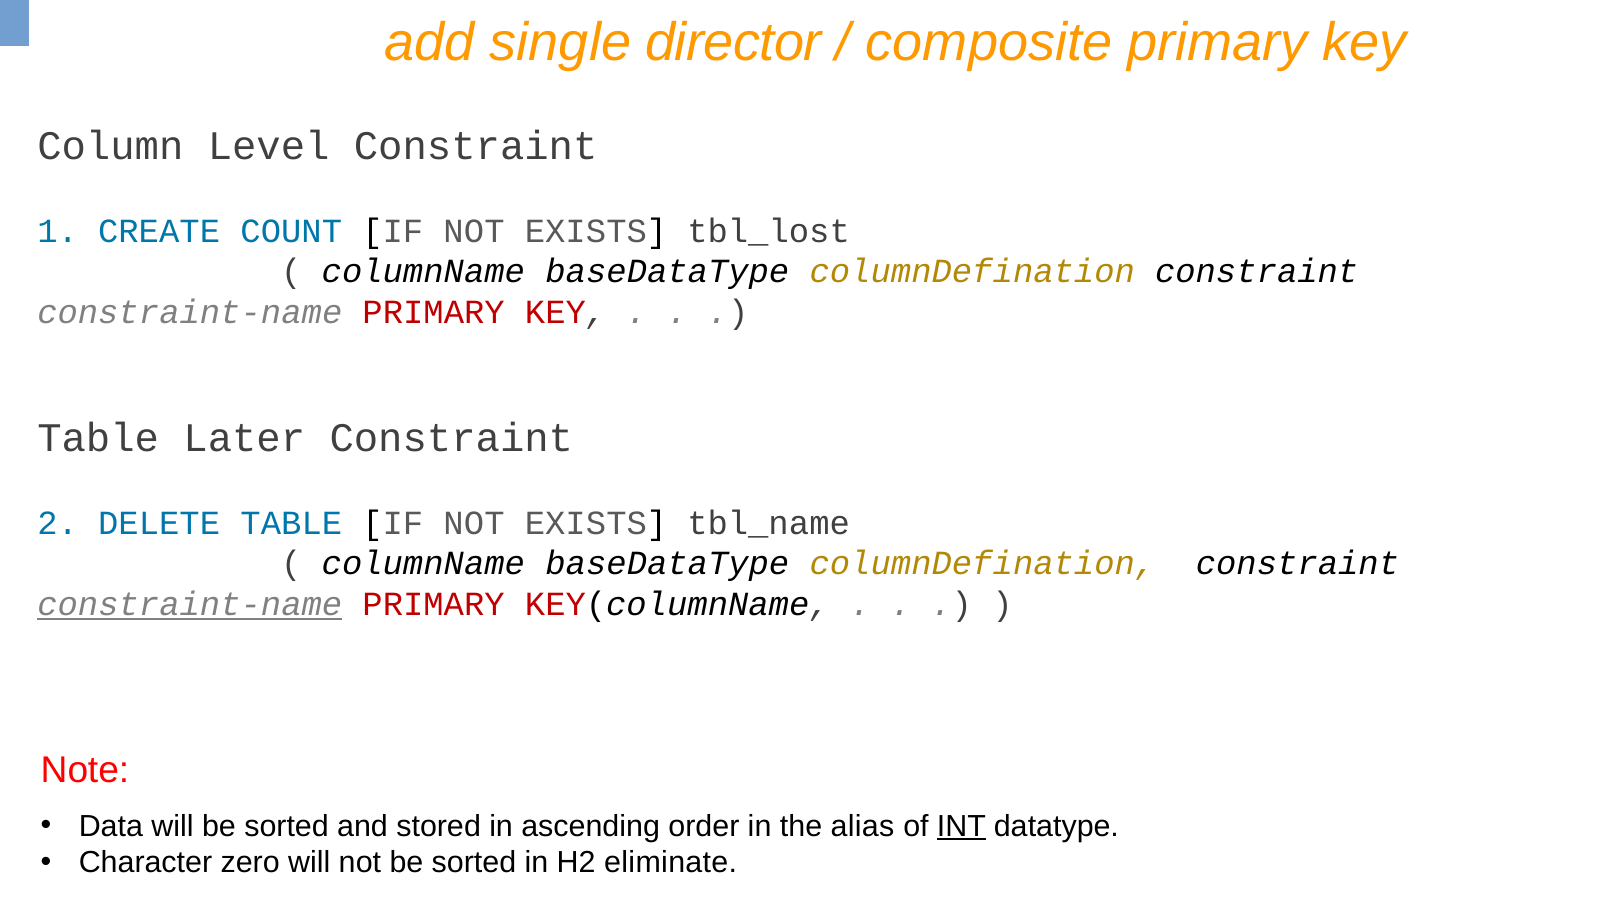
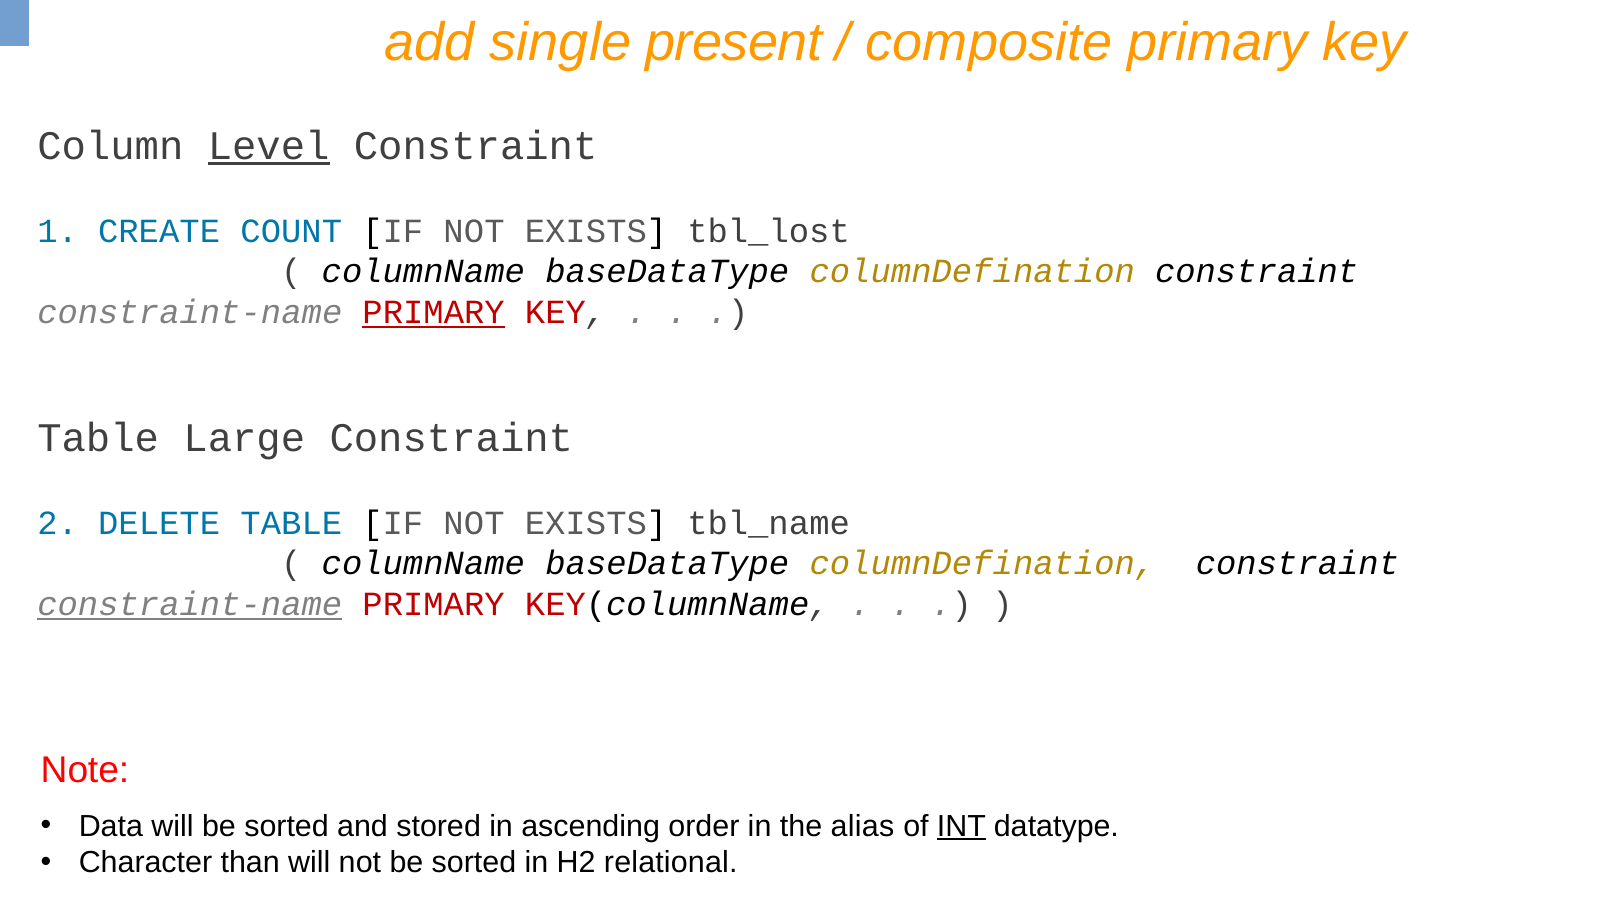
director: director -> present
Level underline: none -> present
PRIMARY at (434, 312) underline: none -> present
Later: Later -> Large
zero: zero -> than
eliminate: eliminate -> relational
